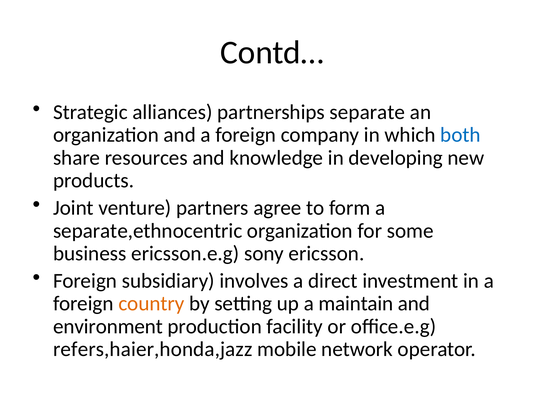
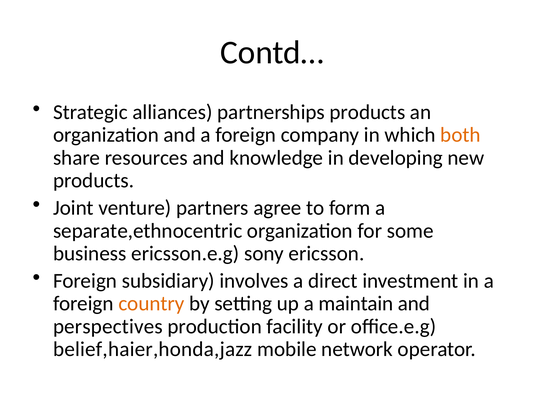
partnerships separate: separate -> products
both colour: blue -> orange
environment: environment -> perspectives
refers,haier,honda,jazz: refers,haier,honda,jazz -> belief,haier,honda,jazz
